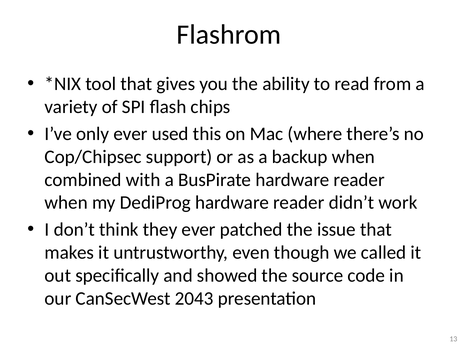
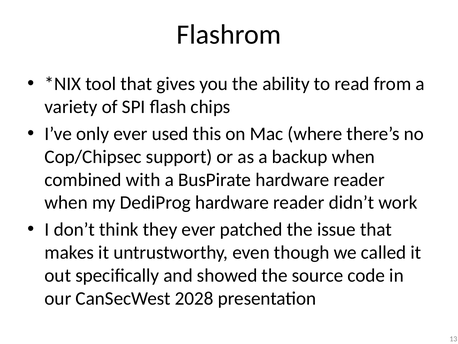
2043: 2043 -> 2028
